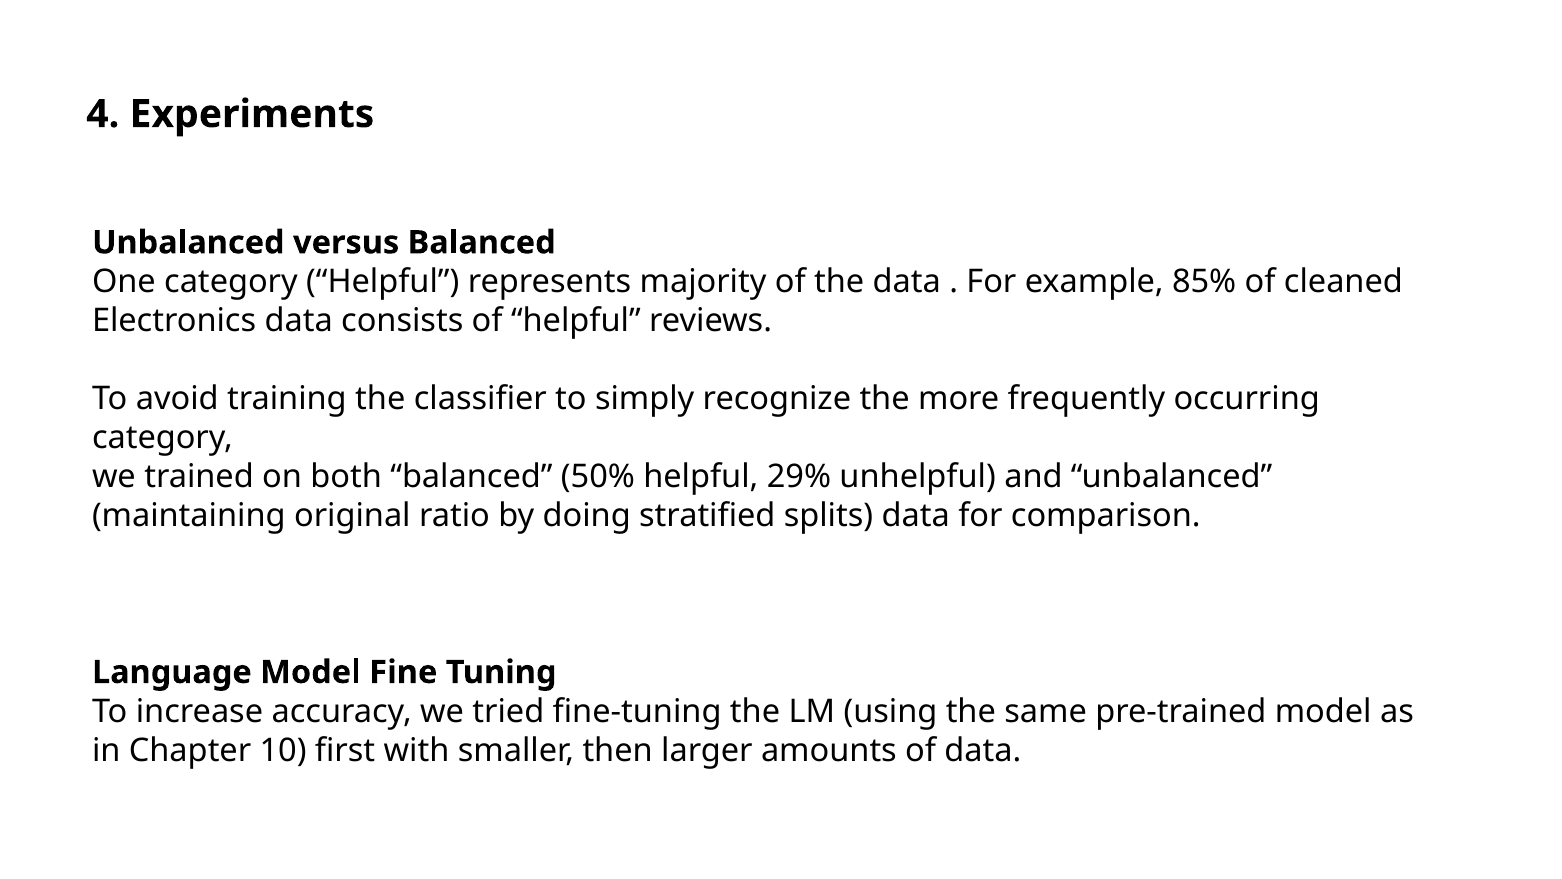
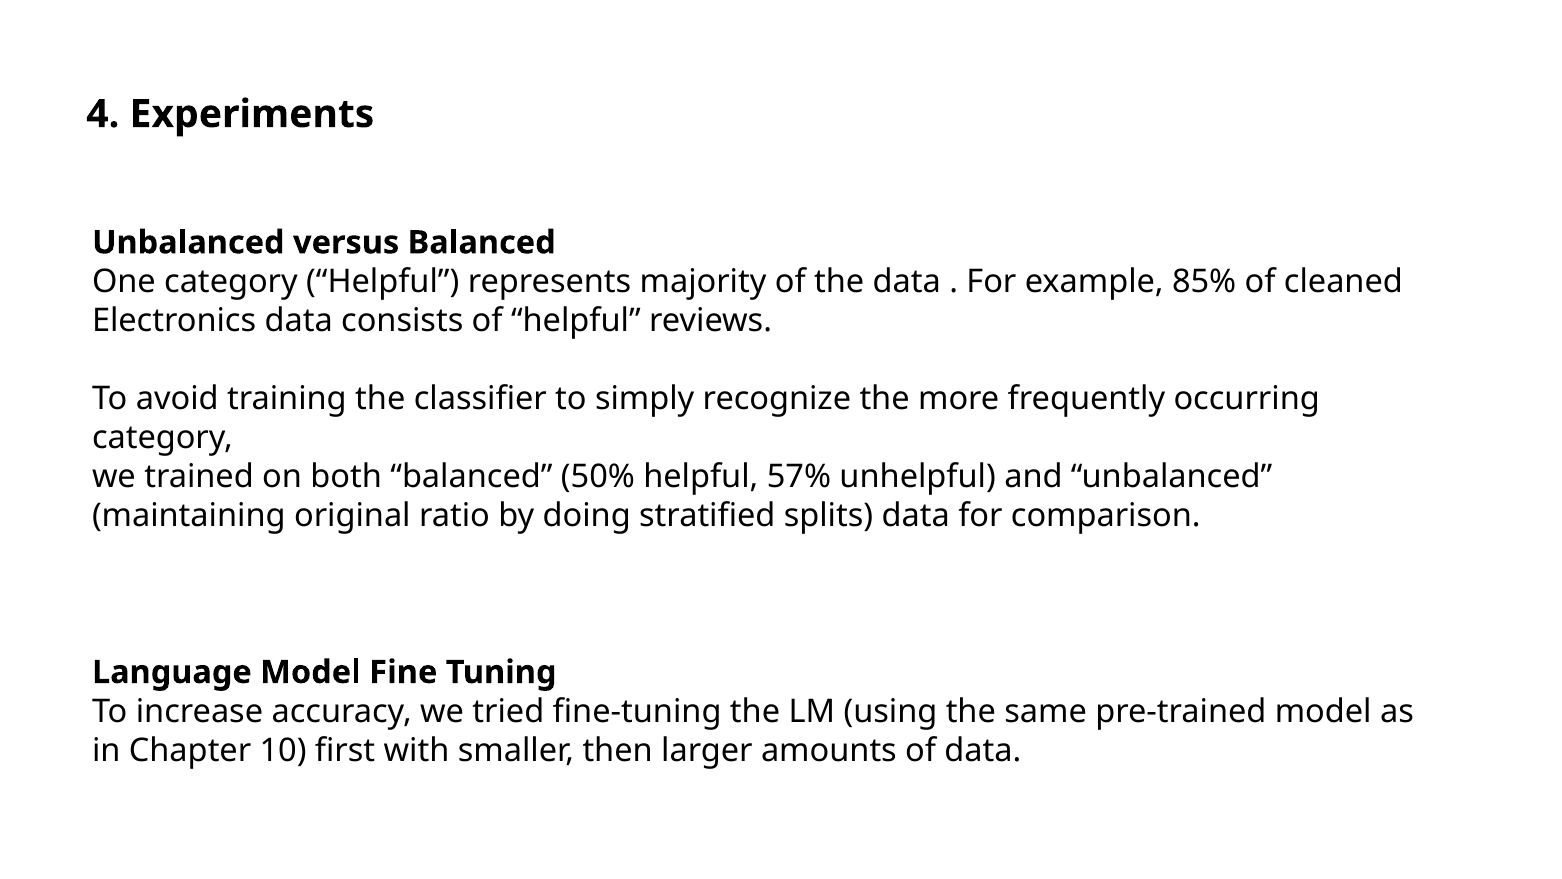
29%: 29% -> 57%
